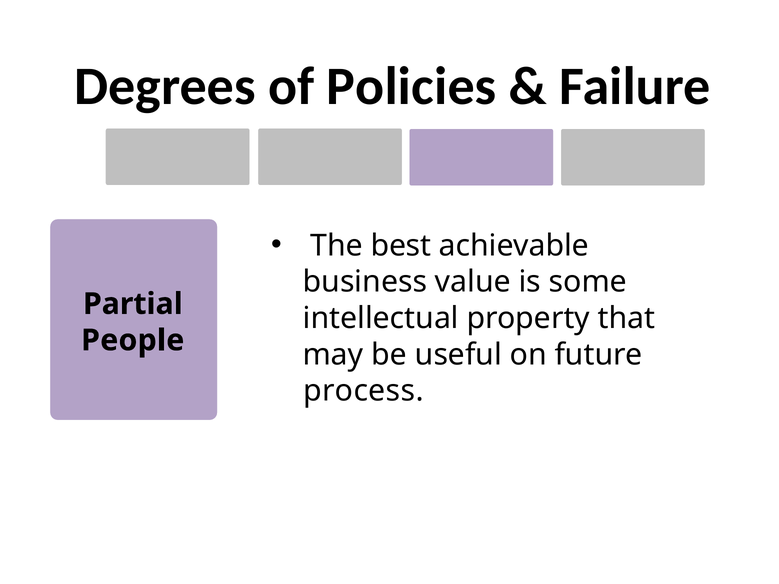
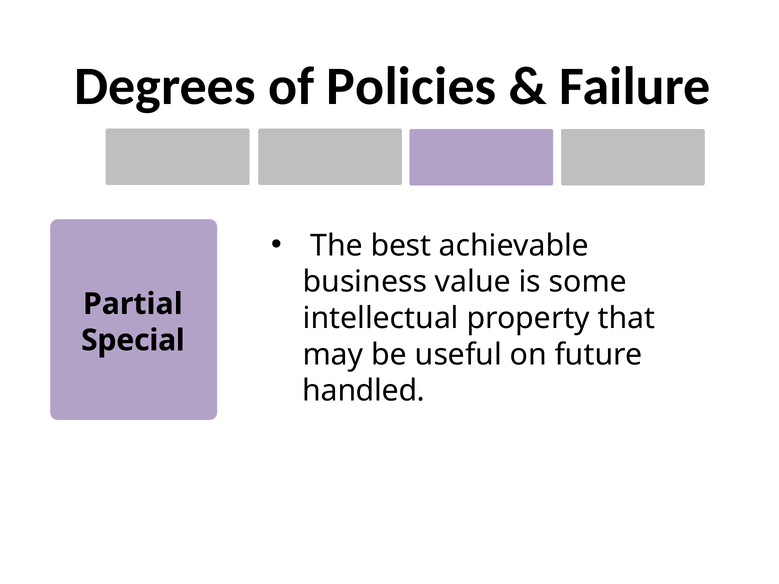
People: People -> Special
process: process -> handled
